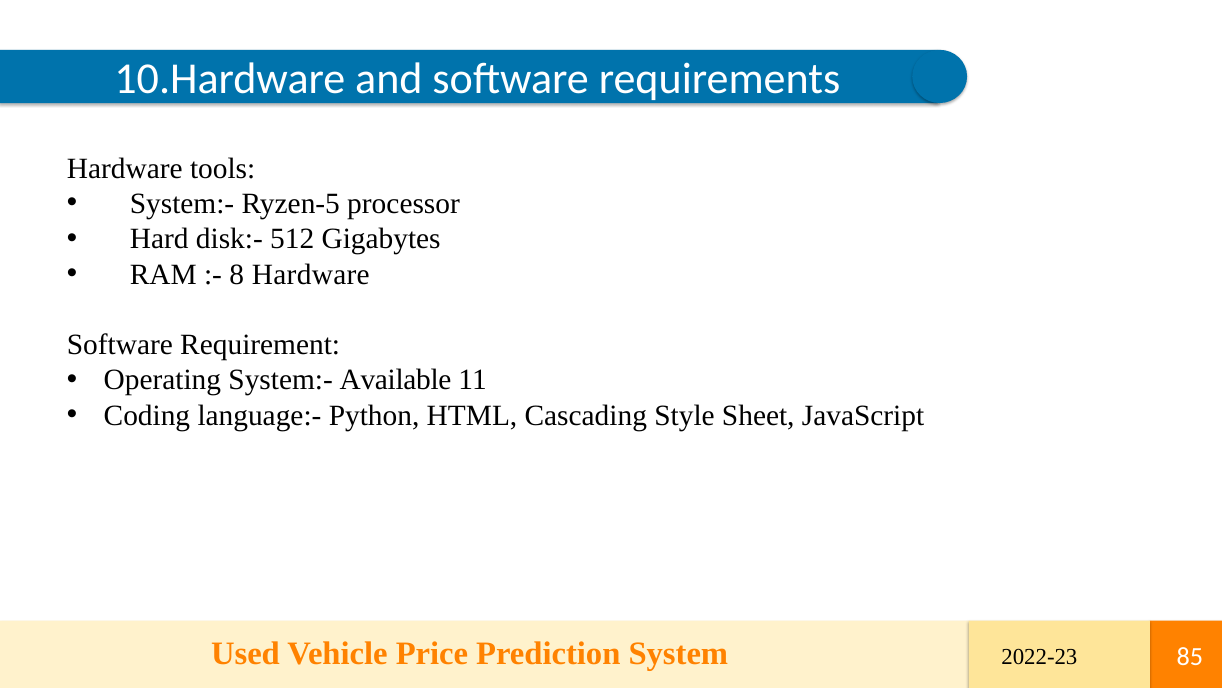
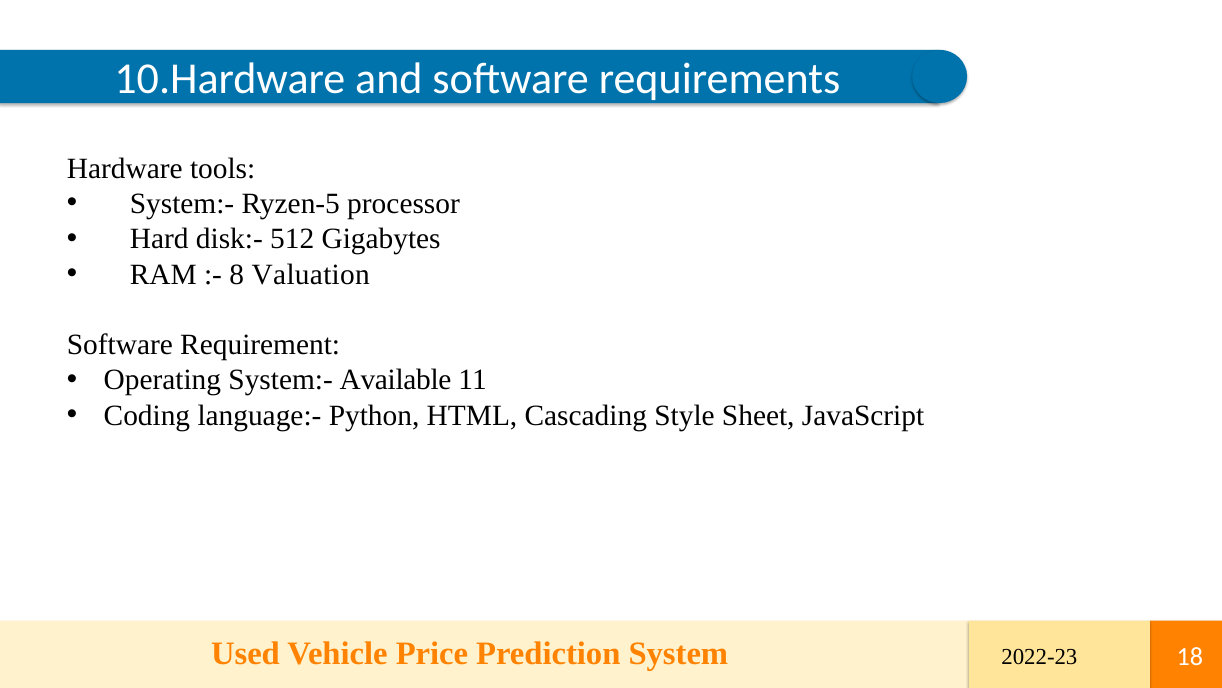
8 Hardware: Hardware -> Valuation
85: 85 -> 18
